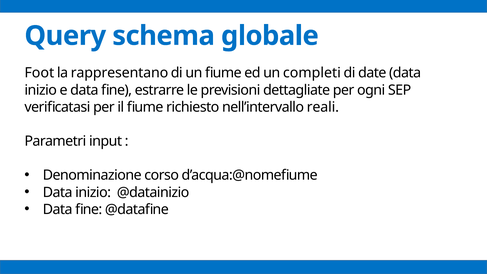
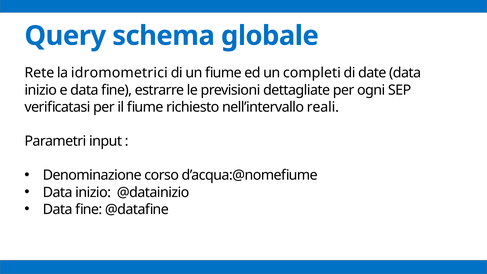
Foot: Foot -> Rete
rappresentano: rappresentano -> idromometrici
